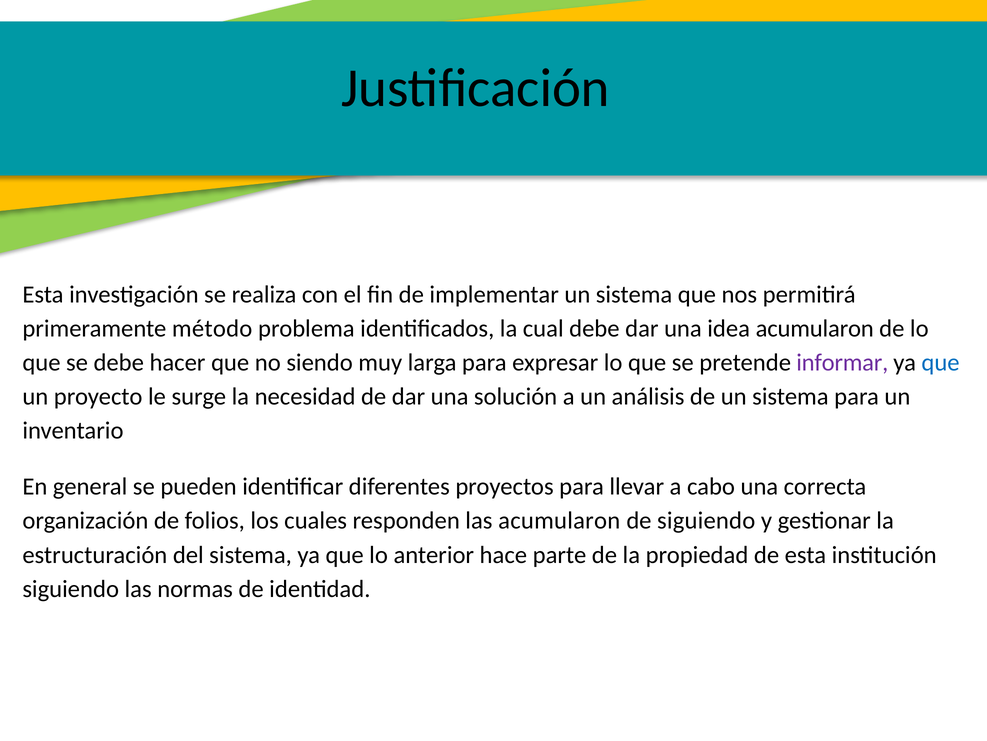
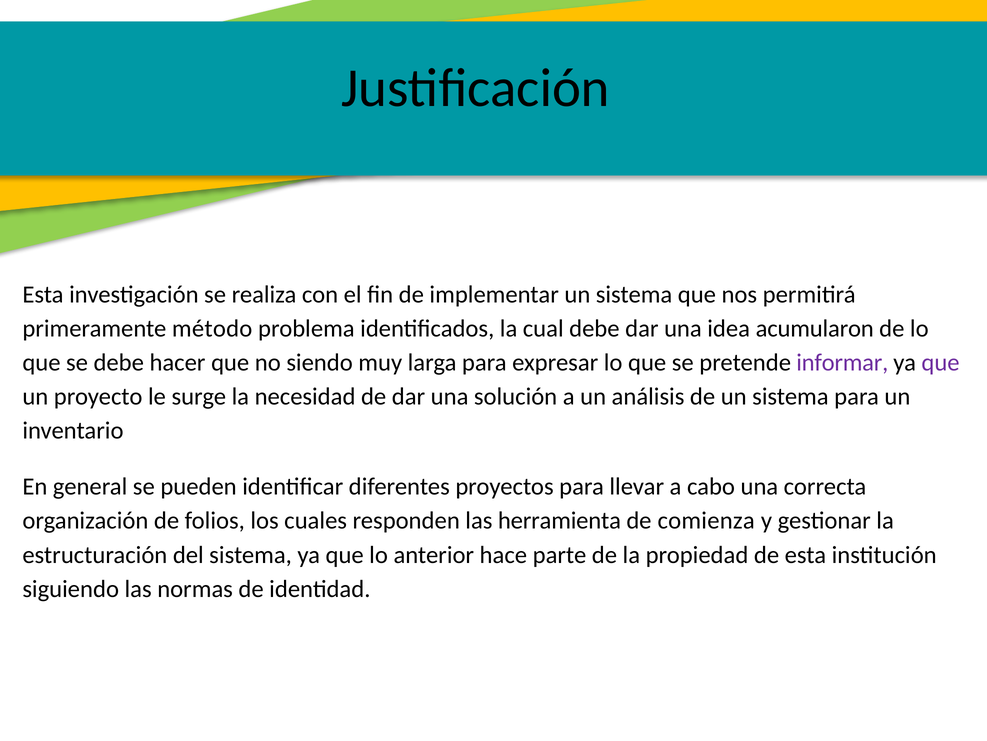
que at (941, 362) colour: blue -> purple
las acumularon: acumularon -> herramienta
de siguiendo: siguiendo -> comienza
